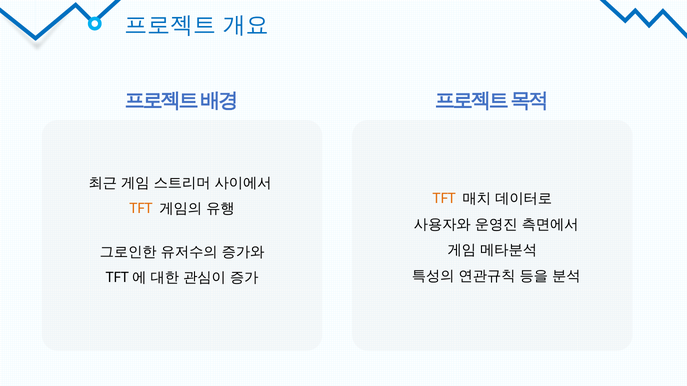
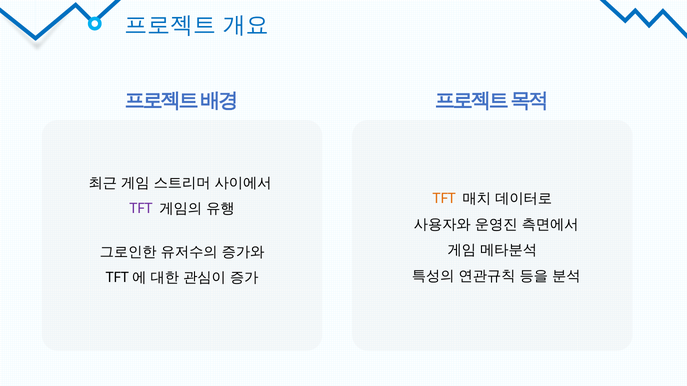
TFT at (141, 209) colour: orange -> purple
